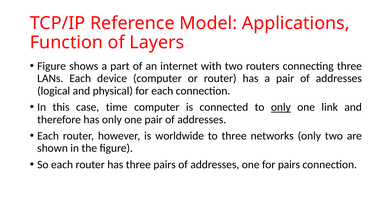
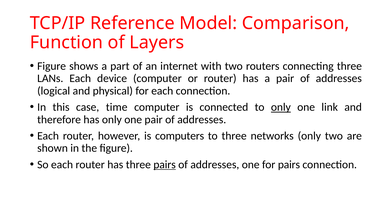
Applications: Applications -> Comparison
worldwide: worldwide -> computers
pairs at (165, 165) underline: none -> present
